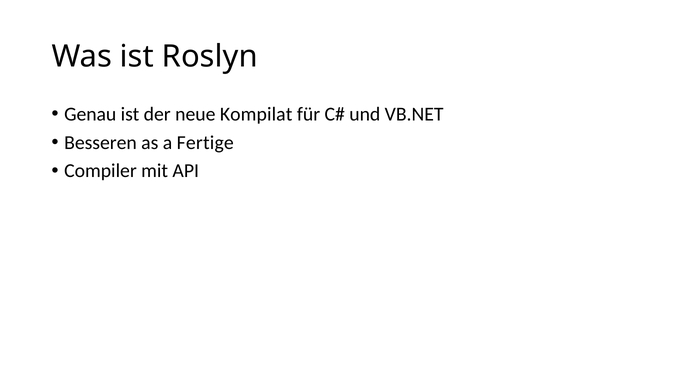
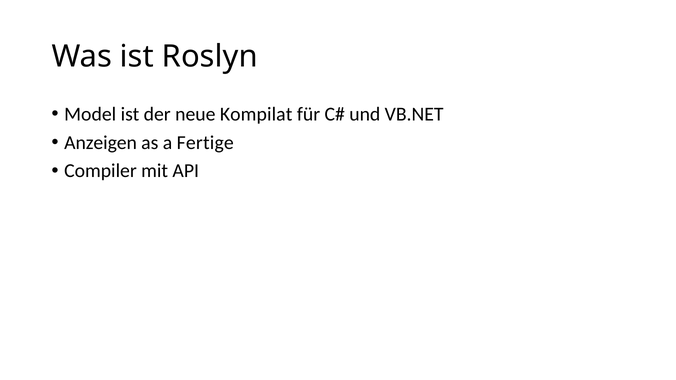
Genau: Genau -> Model
Besseren: Besseren -> Anzeigen
